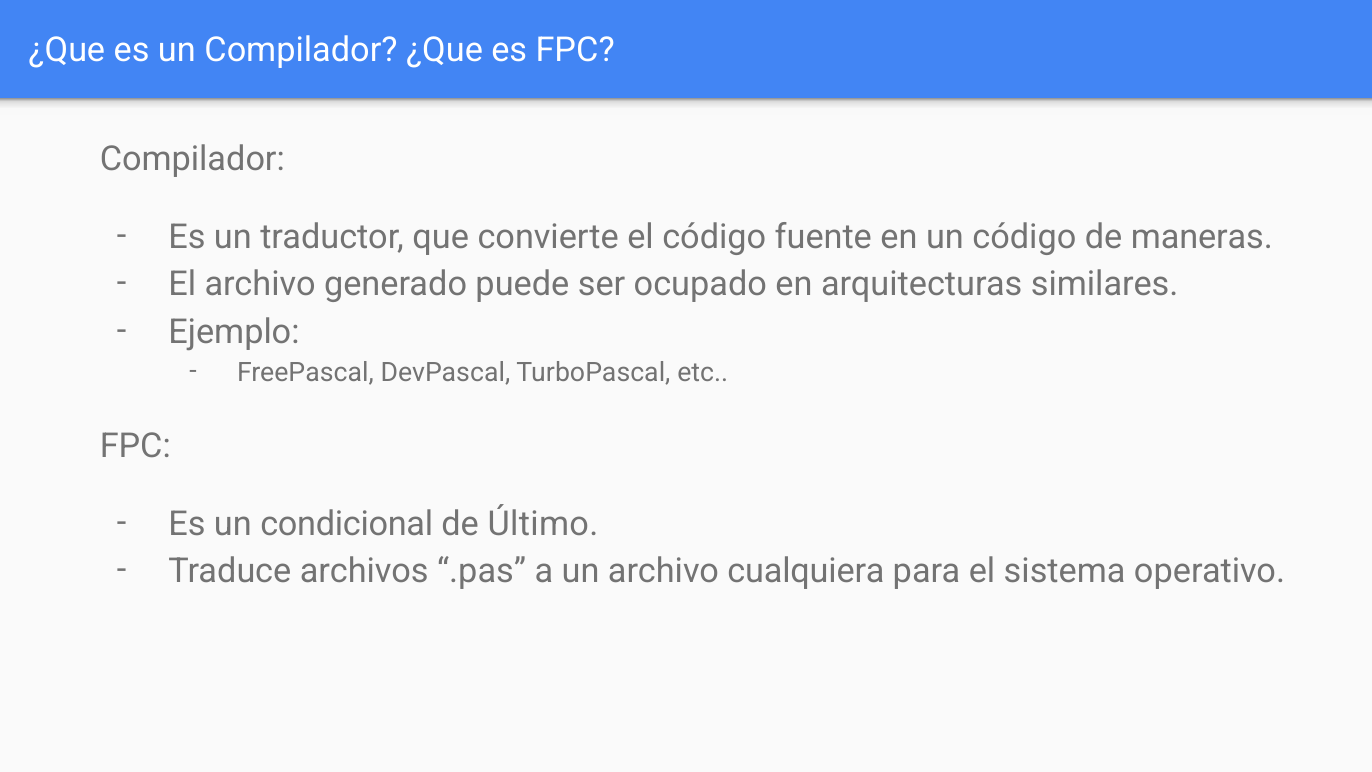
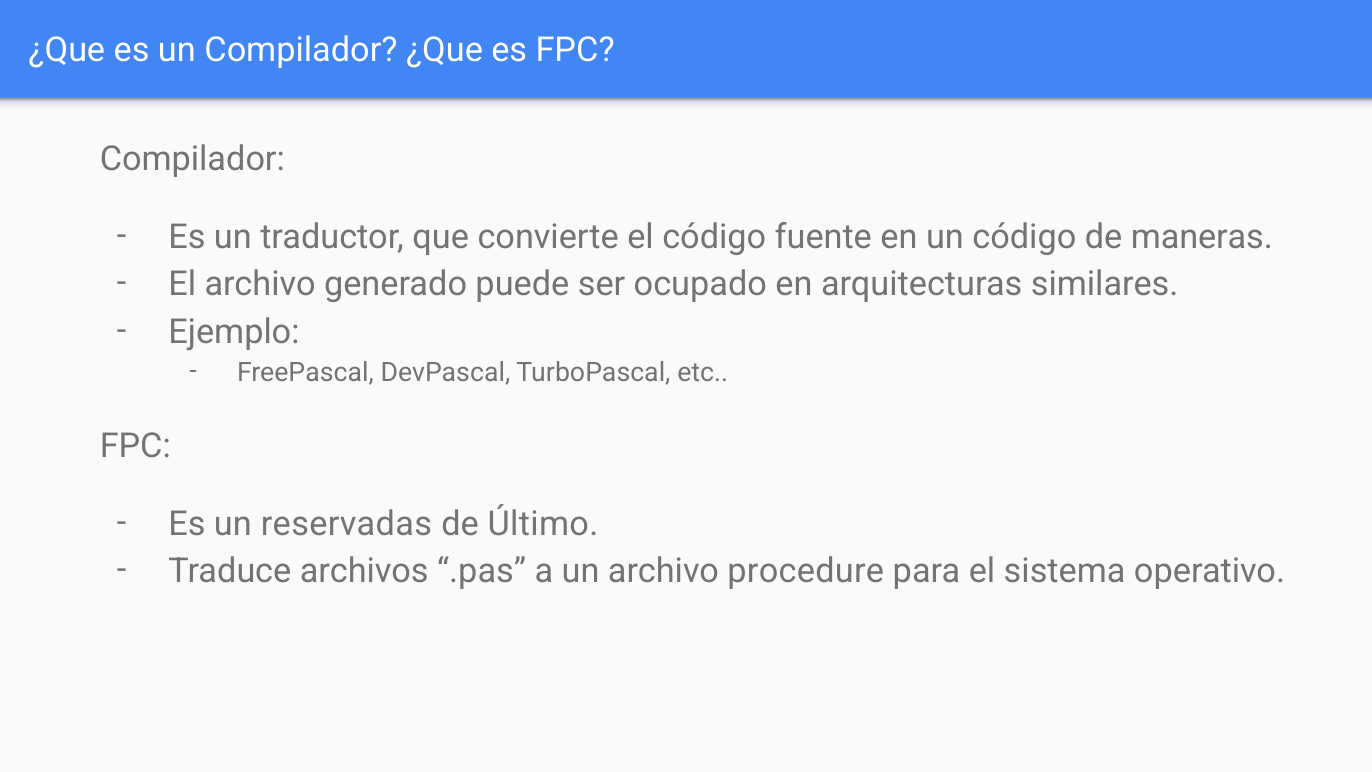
condicional: condicional -> reservadas
cualquiera: cualquiera -> procedure
